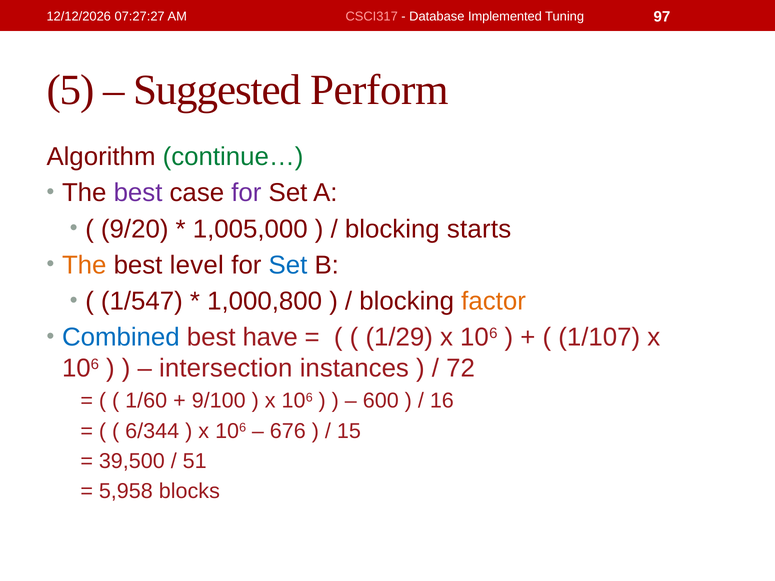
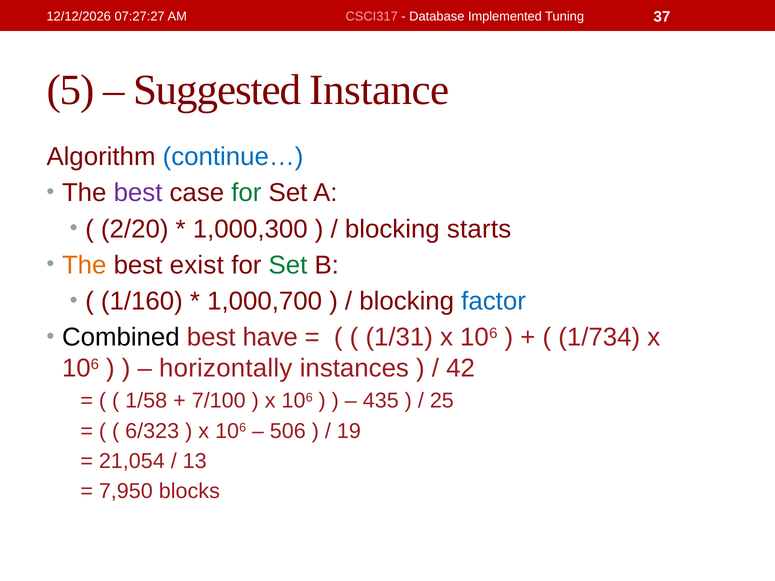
97: 97 -> 37
Perform: Perform -> Instance
continue… colour: green -> blue
for at (246, 193) colour: purple -> green
9/20: 9/20 -> 2/20
1,005,000: 1,005,000 -> 1,000,300
level: level -> exist
Set at (288, 265) colour: blue -> green
1/547: 1/547 -> 1/160
1,000,800: 1,000,800 -> 1,000,700
factor colour: orange -> blue
Combined colour: blue -> black
1/29: 1/29 -> 1/31
1/107: 1/107 -> 1/734
intersection: intersection -> horizontally
72: 72 -> 42
1/60: 1/60 -> 1/58
9/100: 9/100 -> 7/100
600: 600 -> 435
16: 16 -> 25
6/344: 6/344 -> 6/323
676: 676 -> 506
15: 15 -> 19
39,500: 39,500 -> 21,054
51: 51 -> 13
5,958: 5,958 -> 7,950
